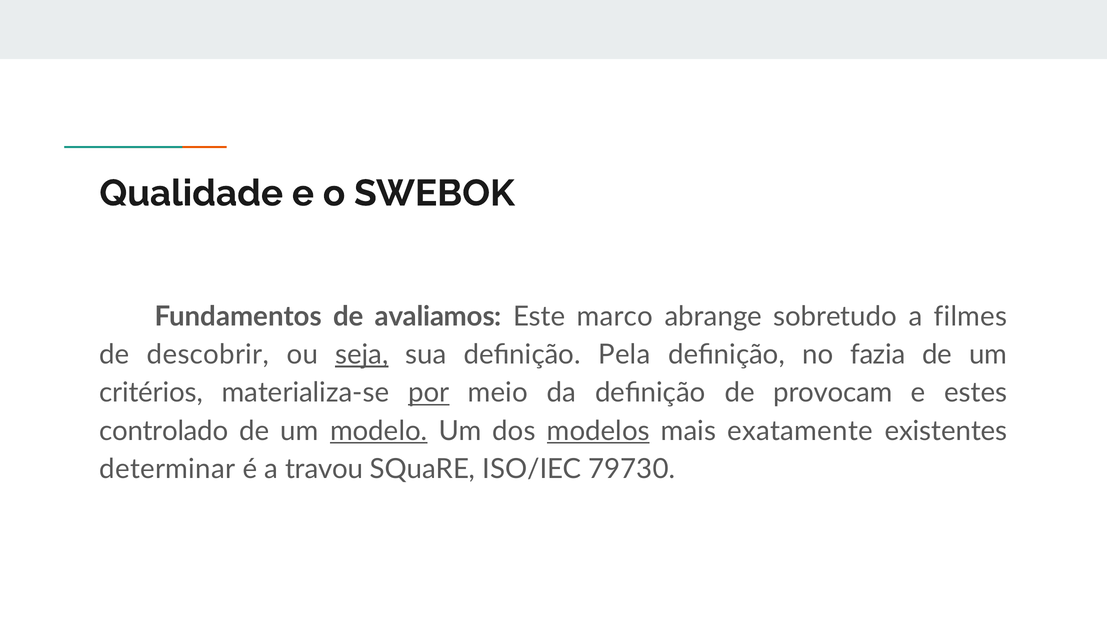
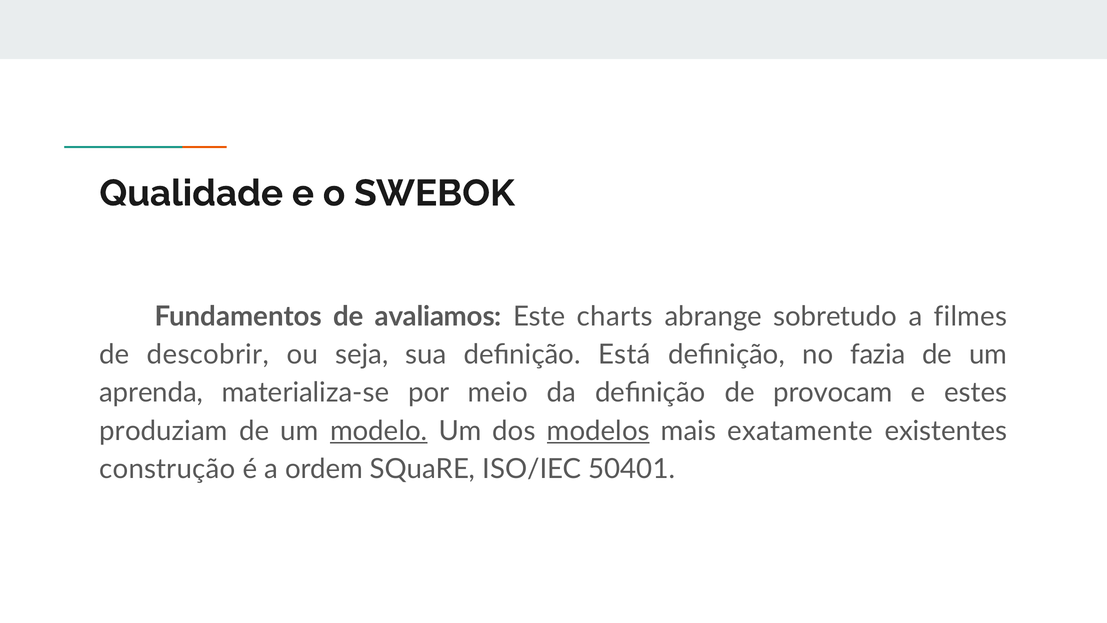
marco: marco -> charts
seja underline: present -> none
Pela: Pela -> Está
critérios: critérios -> aprenda
por underline: present -> none
controlado: controlado -> produziam
determinar: determinar -> construção
travou: travou -> ordem
79730: 79730 -> 50401
